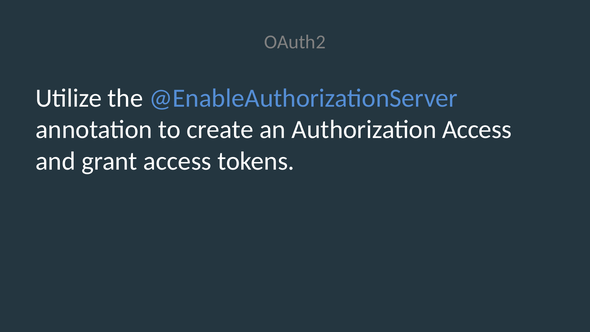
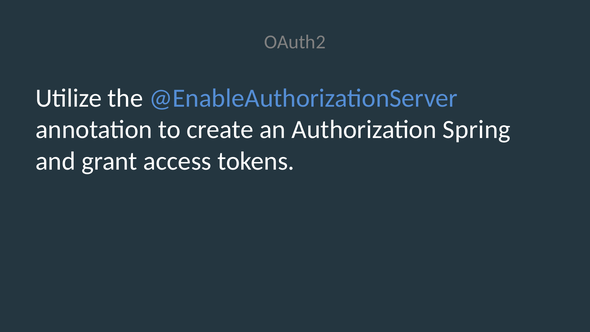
Authorization Access: Access -> Spring
